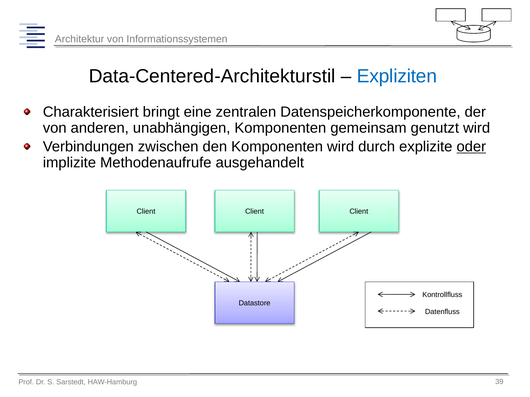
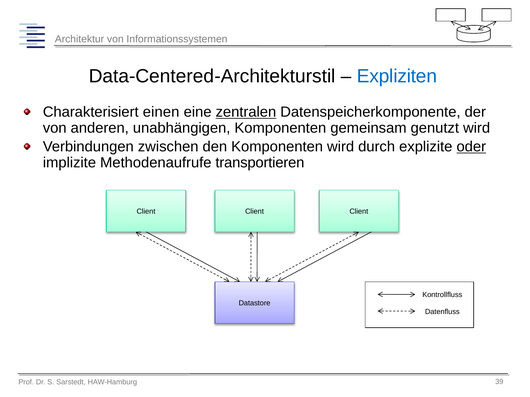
bringt: bringt -> einen
zentralen underline: none -> present
ausgehandelt: ausgehandelt -> transportieren
